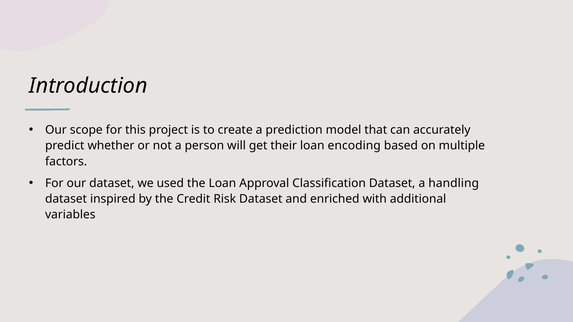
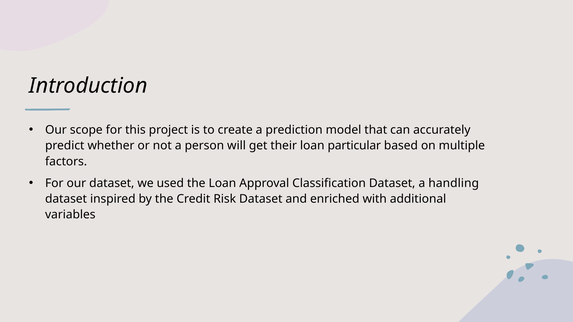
encoding: encoding -> particular
